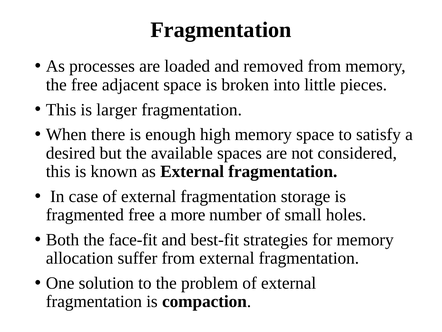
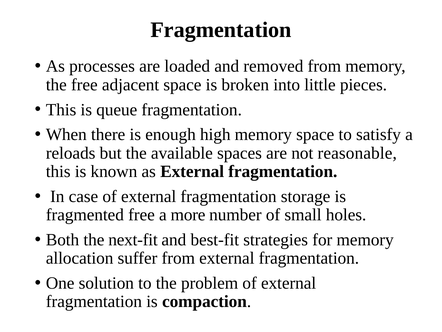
larger: larger -> queue
desired: desired -> reloads
considered: considered -> reasonable
face-fit: face-fit -> next-fit
